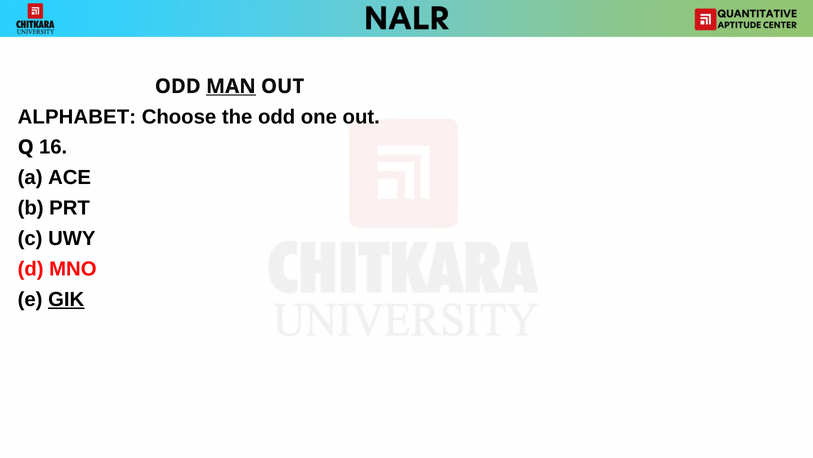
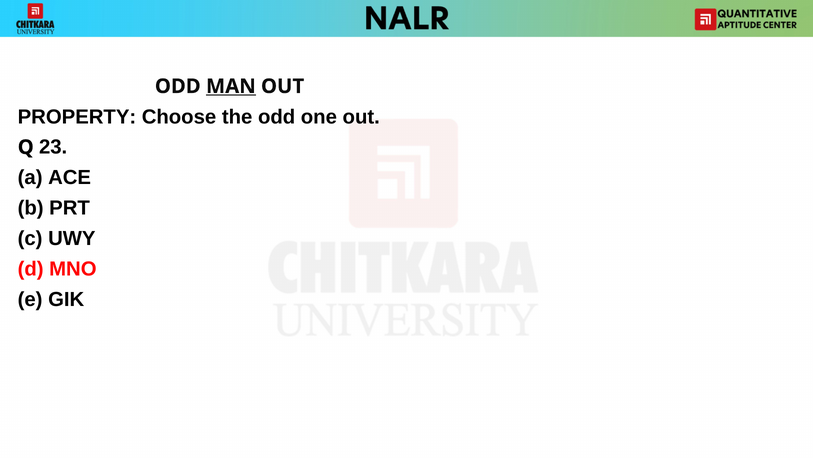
ALPHABET: ALPHABET -> PROPERTY
16: 16 -> 23
GIK underline: present -> none
